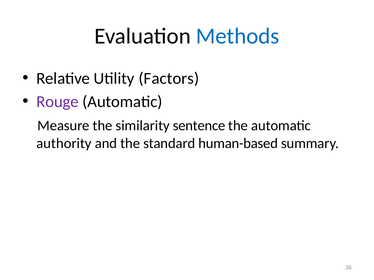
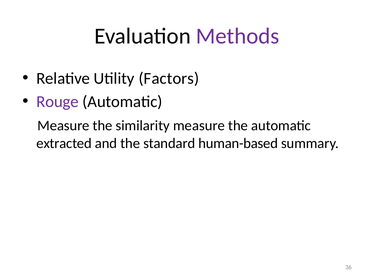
Methods colour: blue -> purple
similarity sentence: sentence -> measure
authority: authority -> extracted
